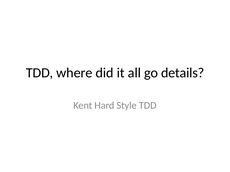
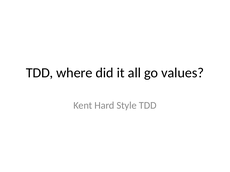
details: details -> values
